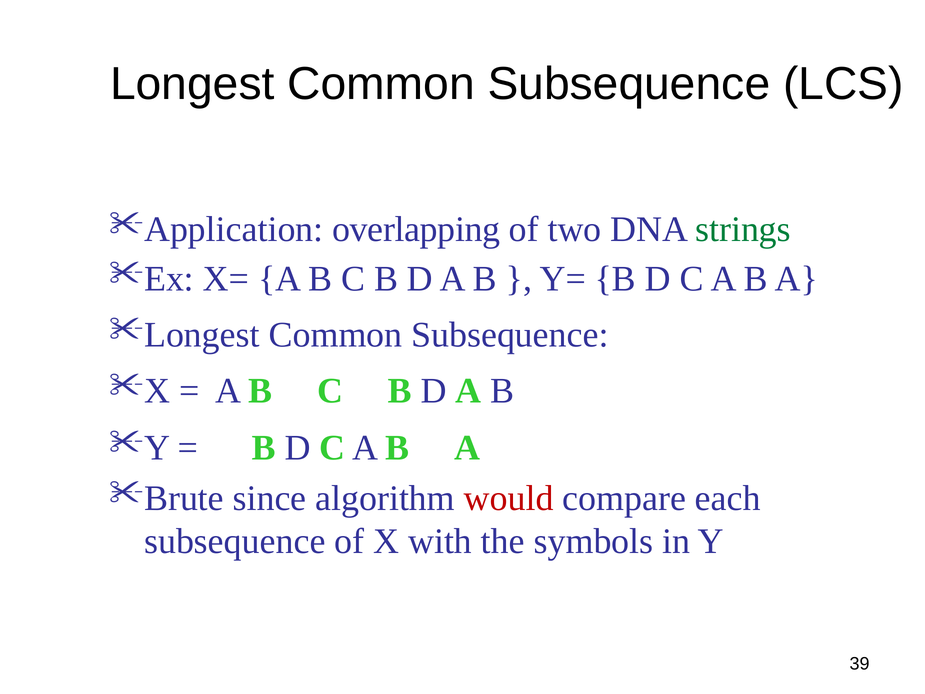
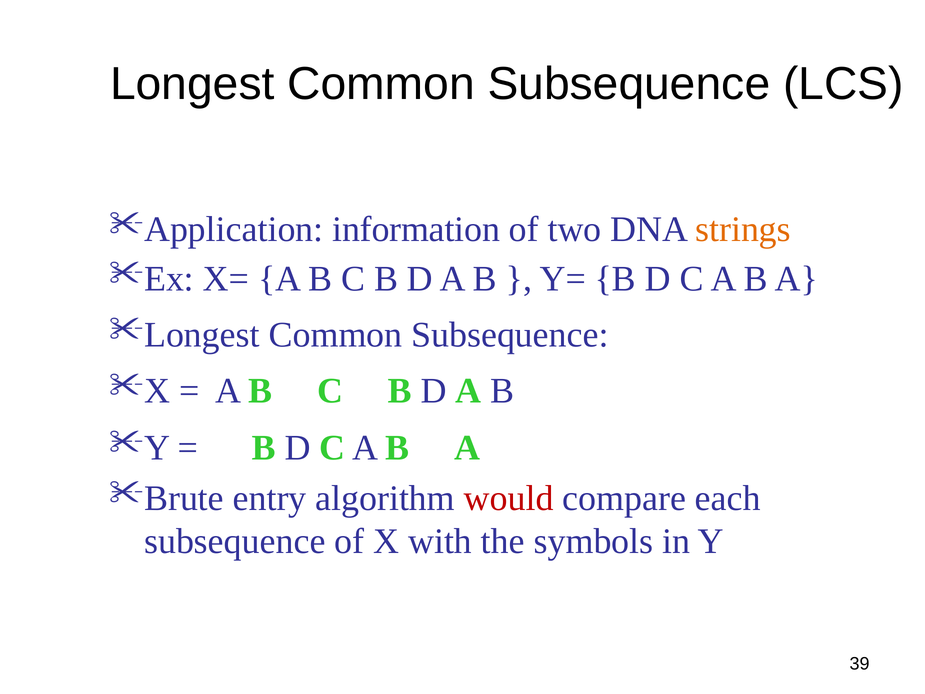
overlapping: overlapping -> information
strings colour: green -> orange
since: since -> entry
